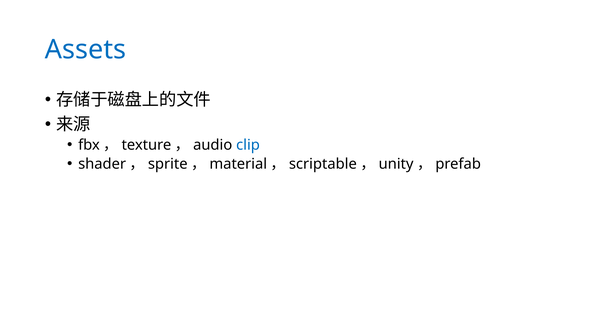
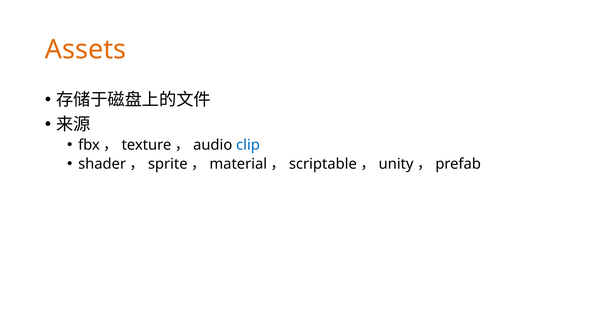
Assets colour: blue -> orange
